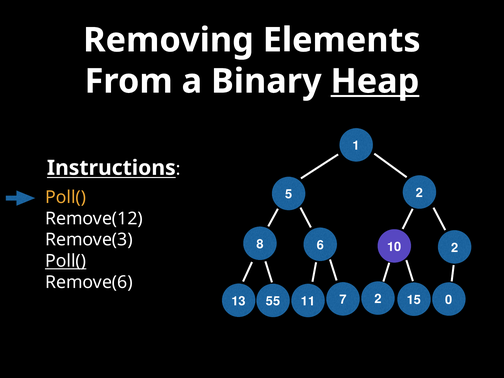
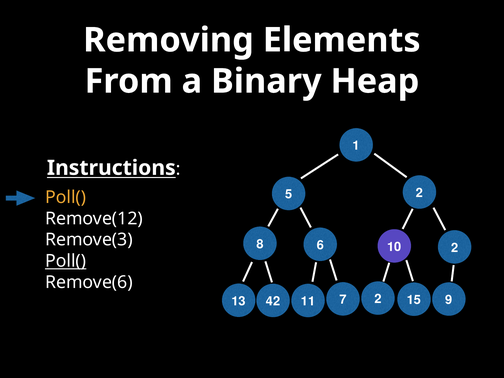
Heap underline: present -> none
0: 0 -> 9
55: 55 -> 42
